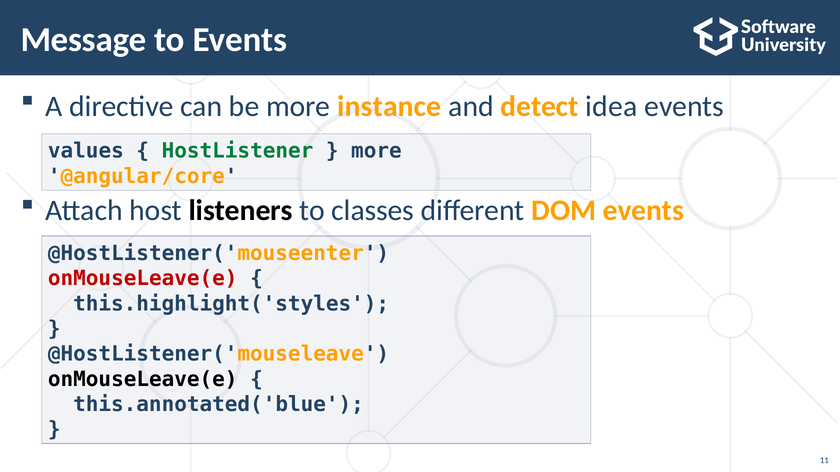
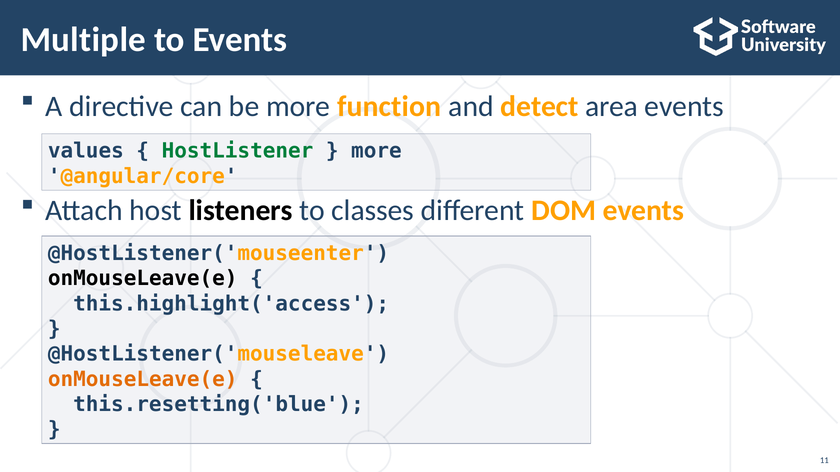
Message: Message -> Multiple
instance: instance -> function
idea: idea -> area
onMouseLeave(e at (143, 279) colour: red -> black
this.highlight('styles: this.highlight('styles -> this.highlight('access
onMouseLeave(e at (143, 380) colour: black -> orange
this.annotated('blue: this.annotated('blue -> this.resetting('blue
